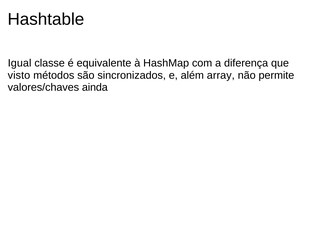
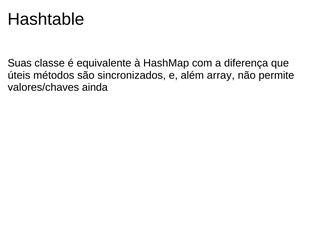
Igual: Igual -> Suas
visto: visto -> úteis
